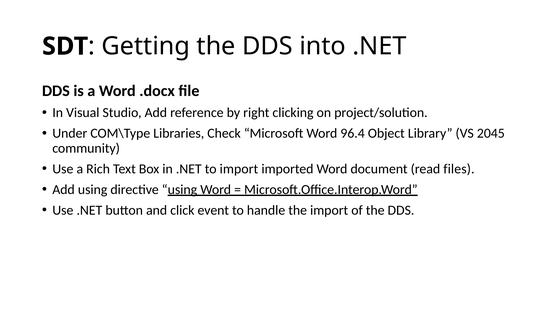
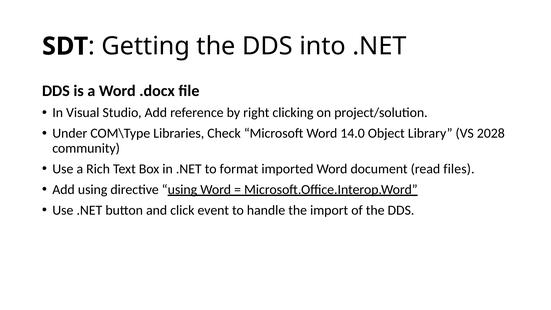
96.4: 96.4 -> 14.0
2045: 2045 -> 2028
to import: import -> format
